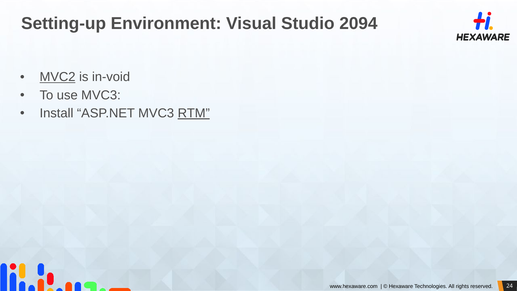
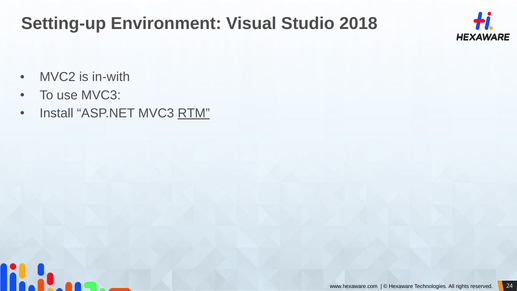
2094: 2094 -> 2018
MVC2 underline: present -> none
in-void: in-void -> in-with
